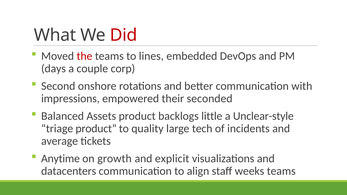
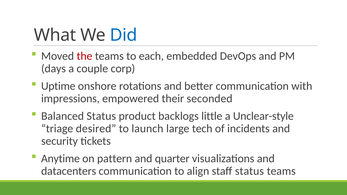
Did colour: red -> blue
lines: lines -> each
Second: Second -> Uptime
Balanced Assets: Assets -> Status
triage product: product -> desired
quality: quality -> launch
average: average -> security
growth: growth -> pattern
explicit: explicit -> quarter
staff weeks: weeks -> status
